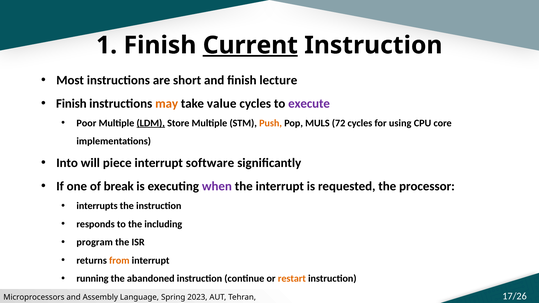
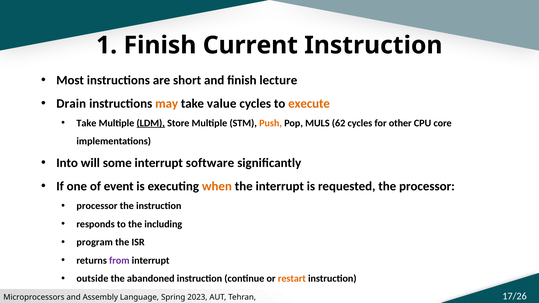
Current underline: present -> none
Finish at (71, 104): Finish -> Drain
execute colour: purple -> orange
Poor at (86, 123): Poor -> Take
72: 72 -> 62
using: using -> other
piece: piece -> some
break: break -> event
when colour: purple -> orange
interrupts at (97, 206): interrupts -> processor
from colour: orange -> purple
running: running -> outside
